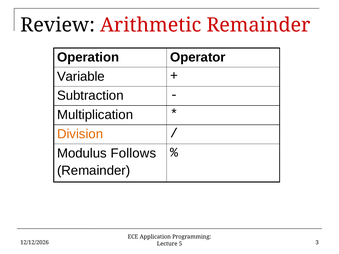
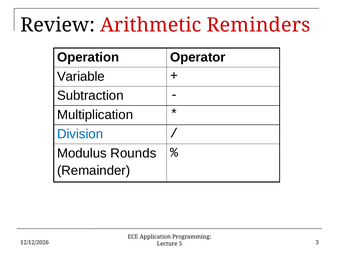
Arithmetic Remainder: Remainder -> Reminders
Division colour: orange -> blue
Follows: Follows -> Rounds
